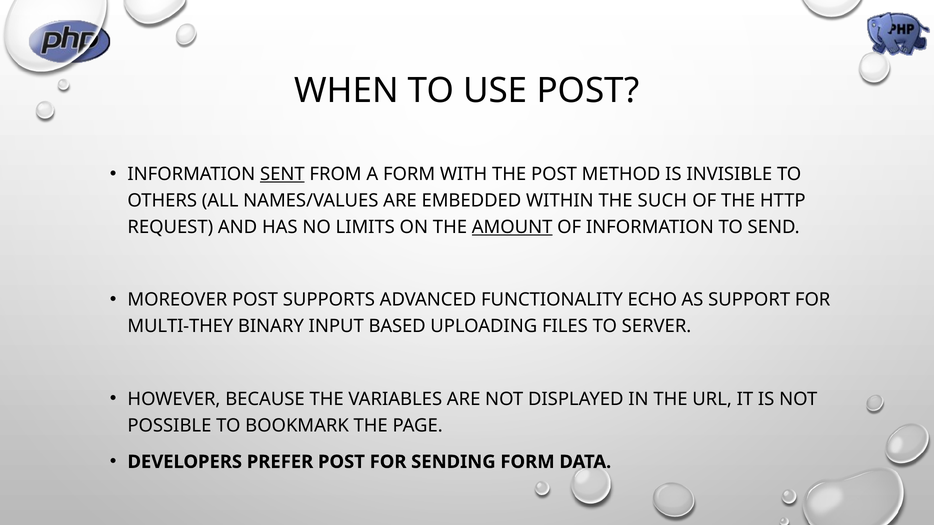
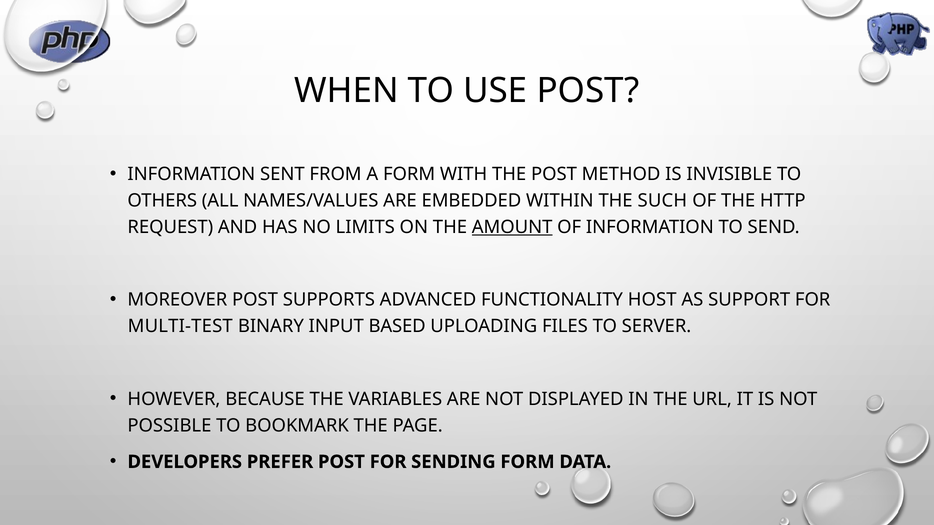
SENT underline: present -> none
ECHO: ECHO -> HOST
MULTI-THEY: MULTI-THEY -> MULTI-TEST
